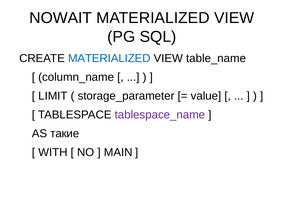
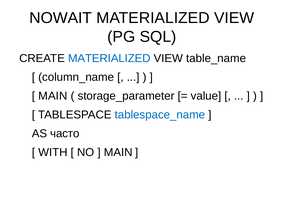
LIMIT at (53, 96): LIMIT -> MAIN
tablespace_name colour: purple -> blue
такие: такие -> часто
